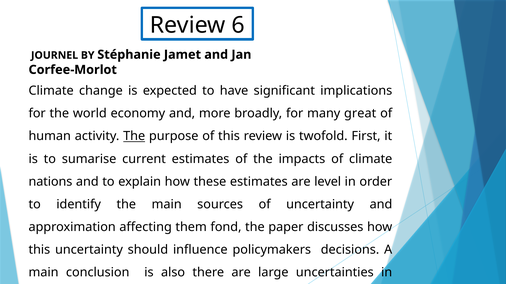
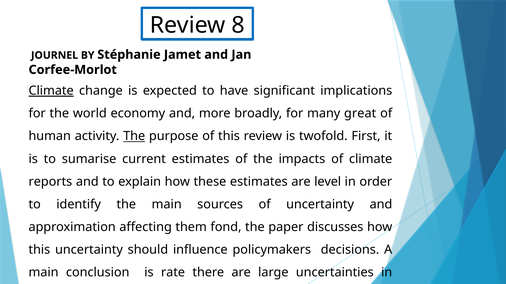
6: 6 -> 8
Climate at (51, 91) underline: none -> present
nations: nations -> reports
also: also -> rate
